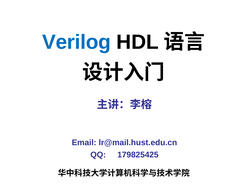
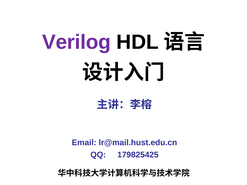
Verilog colour: blue -> purple
